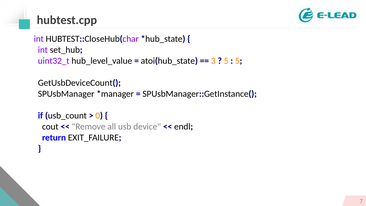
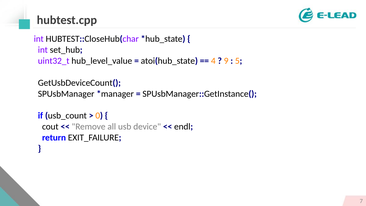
3: 3 -> 4
5 at (226, 61): 5 -> 9
